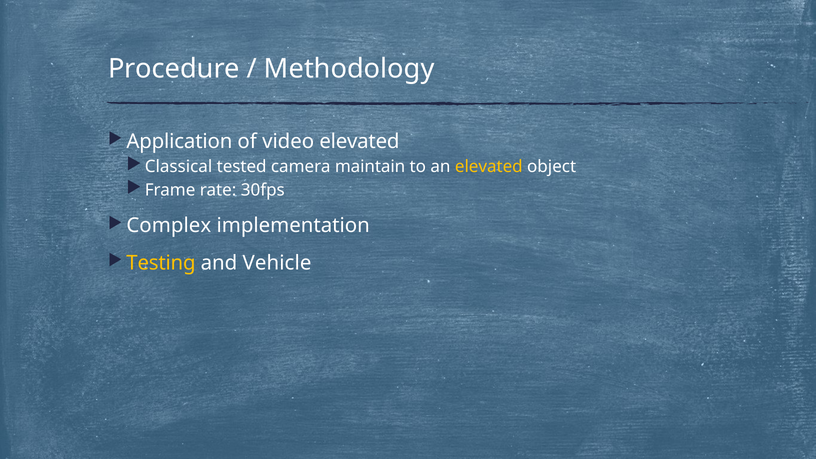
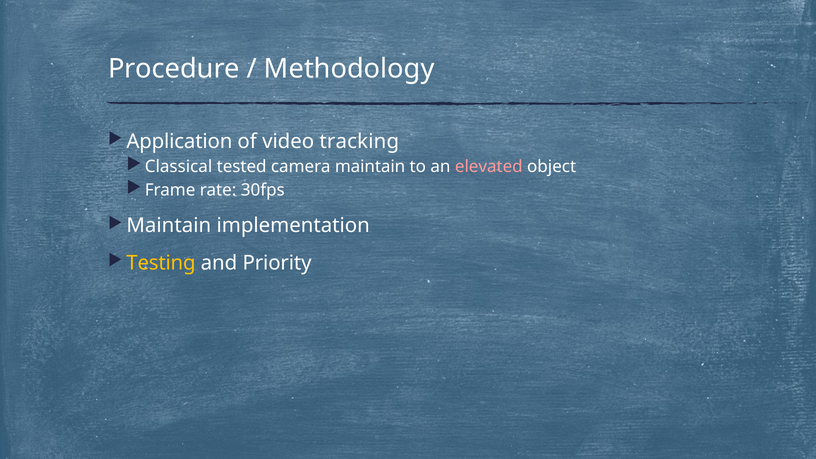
video elevated: elevated -> tracking
elevated at (489, 167) colour: yellow -> pink
Complex at (169, 226): Complex -> Maintain
Vehicle: Vehicle -> Priority
